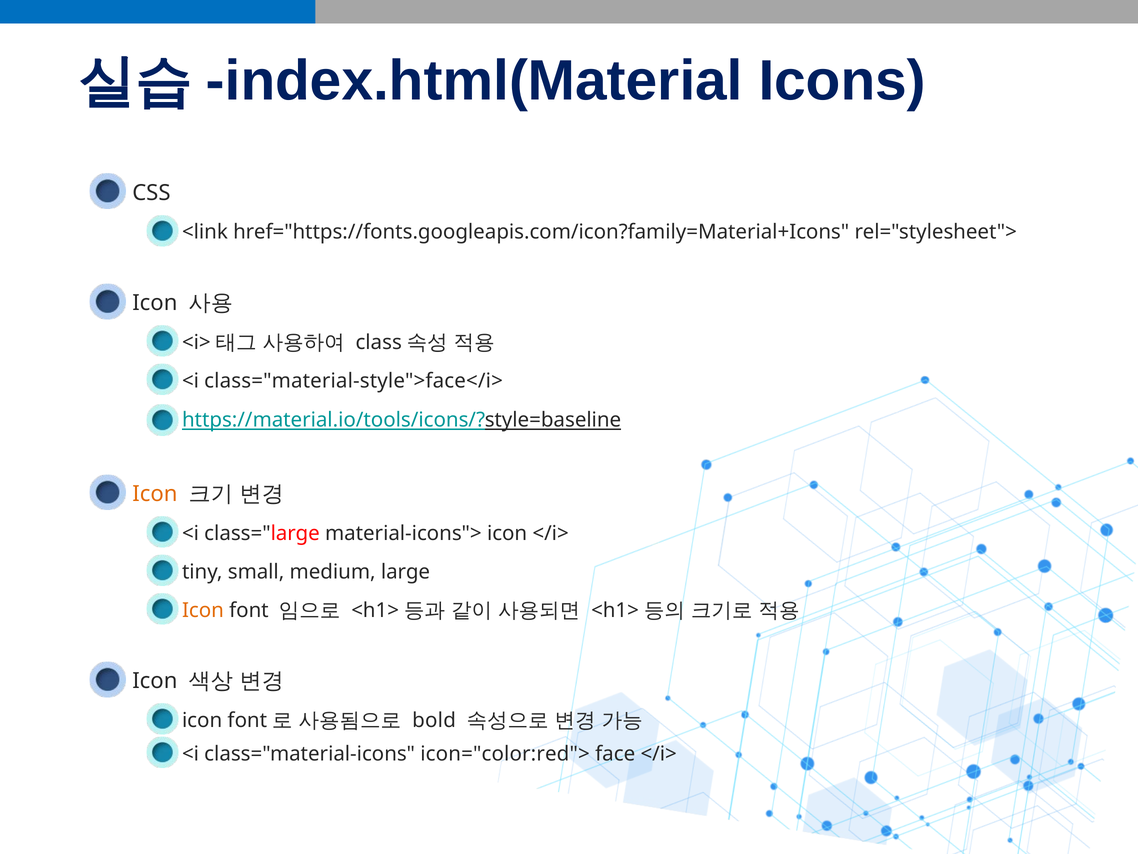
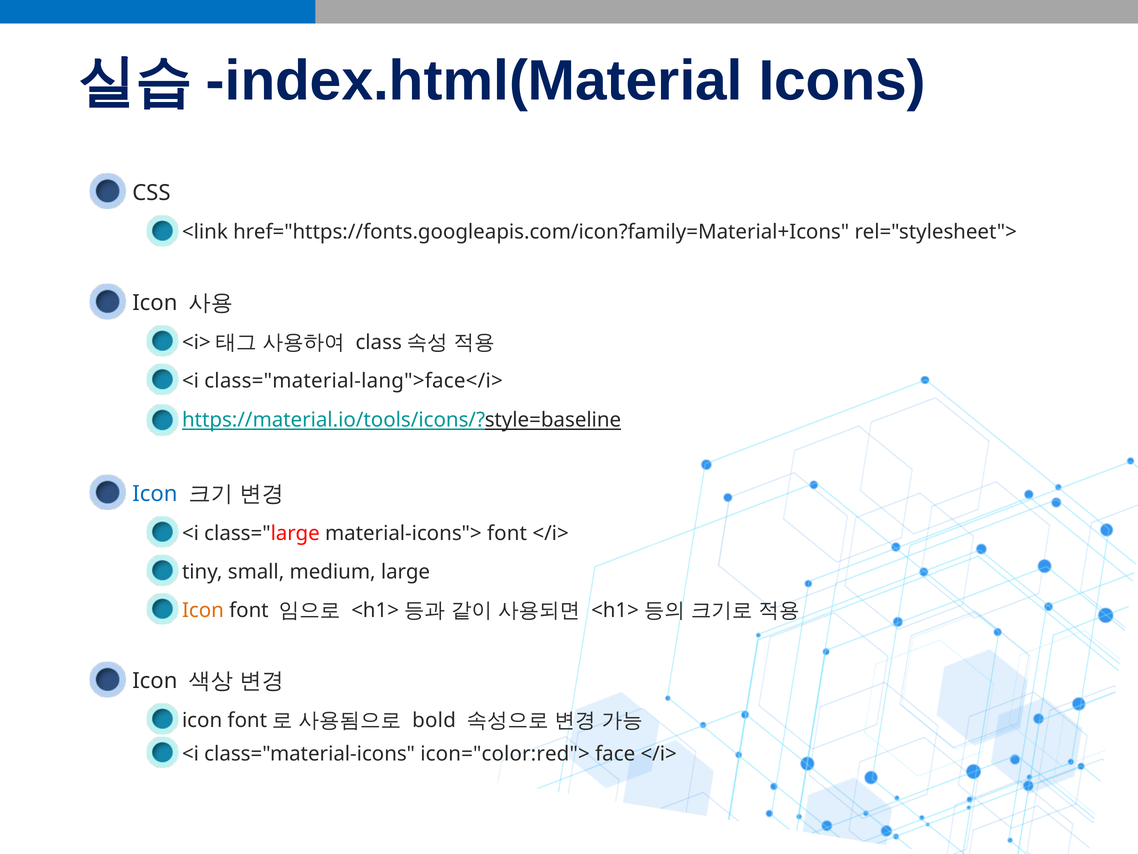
class="material-style">face</i>: class="material-style">face</i> -> class="material-lang">face</i>
Icon at (155, 494) colour: orange -> blue
material-icons"> icon: icon -> font
